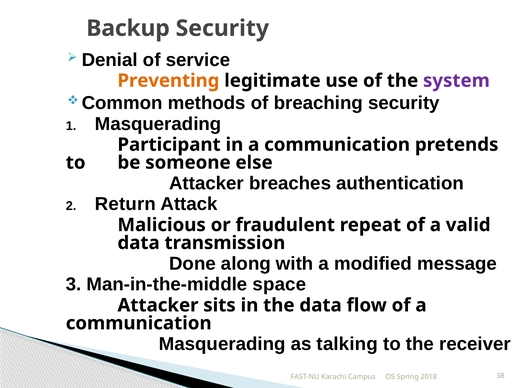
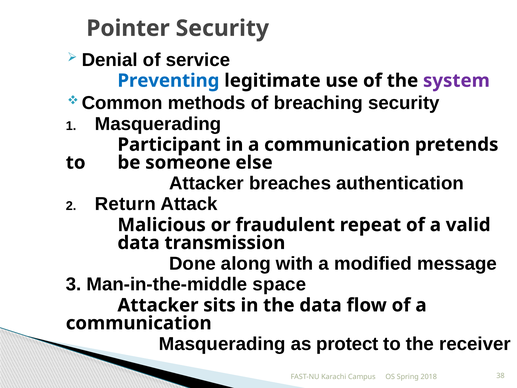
Backup: Backup -> Pointer
Preventing colour: orange -> blue
talking: talking -> protect
